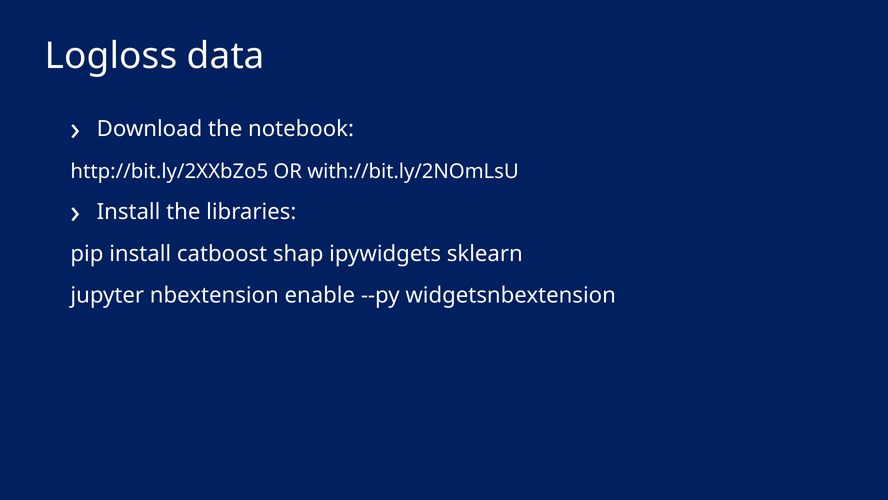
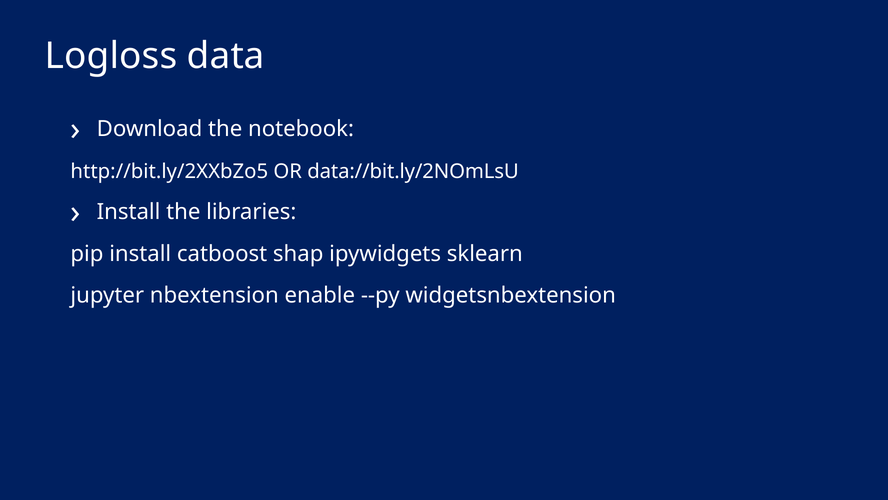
with://bit.ly/2NOmLsU: with://bit.ly/2NOmLsU -> data://bit.ly/2NOmLsU
